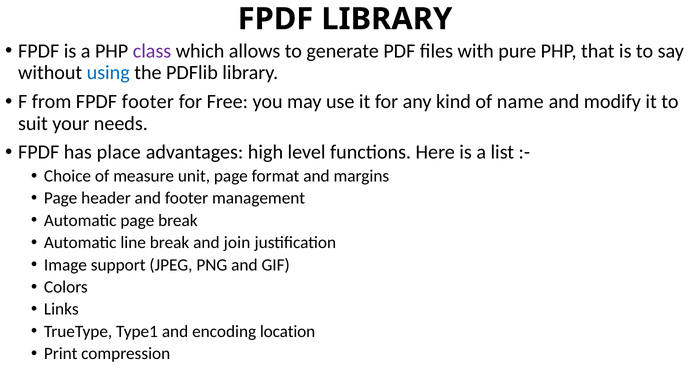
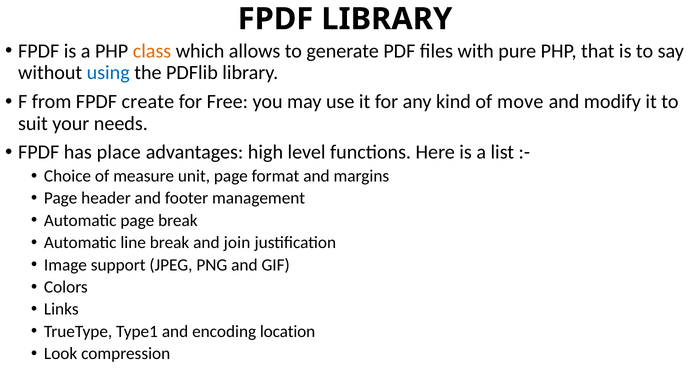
class colour: purple -> orange
FPDF footer: footer -> create
name: name -> move
Print: Print -> Look
